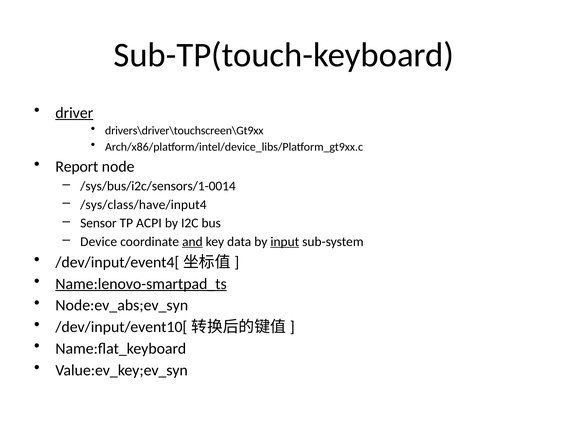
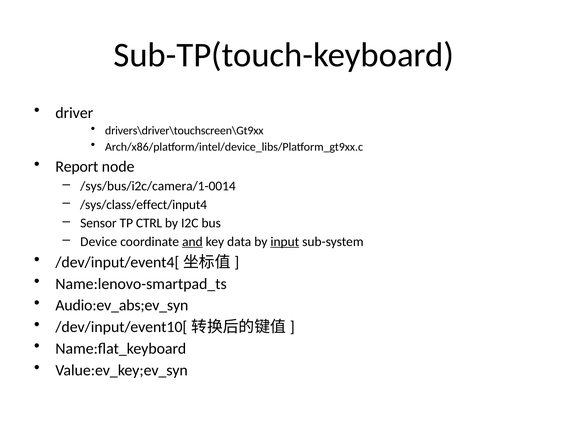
driver underline: present -> none
/sys/bus/i2c/sensors/1-0014: /sys/bus/i2c/sensors/1-0014 -> /sys/bus/i2c/camera/1-0014
/sys/class/have/input4: /sys/class/have/input4 -> /sys/class/effect/input4
ACPI: ACPI -> CTRL
Name:lenovo-smartpad_ts underline: present -> none
Node:ev_abs;ev_syn: Node:ev_abs;ev_syn -> Audio:ev_abs;ev_syn
